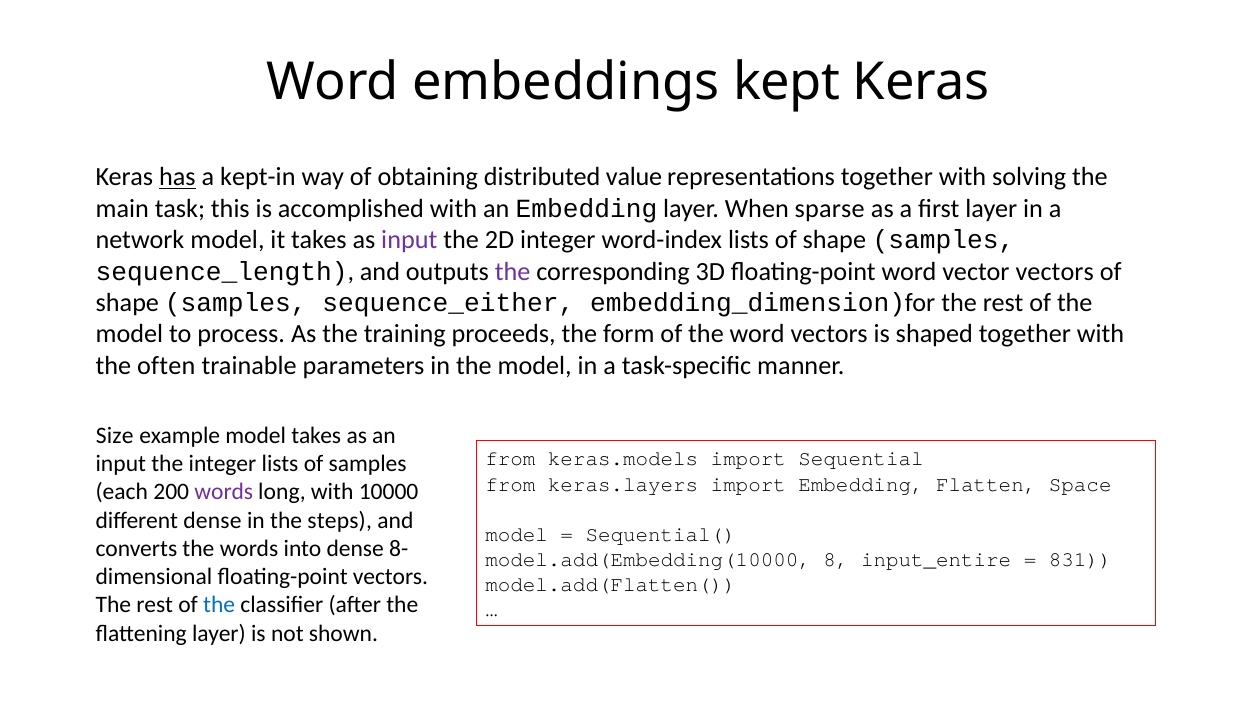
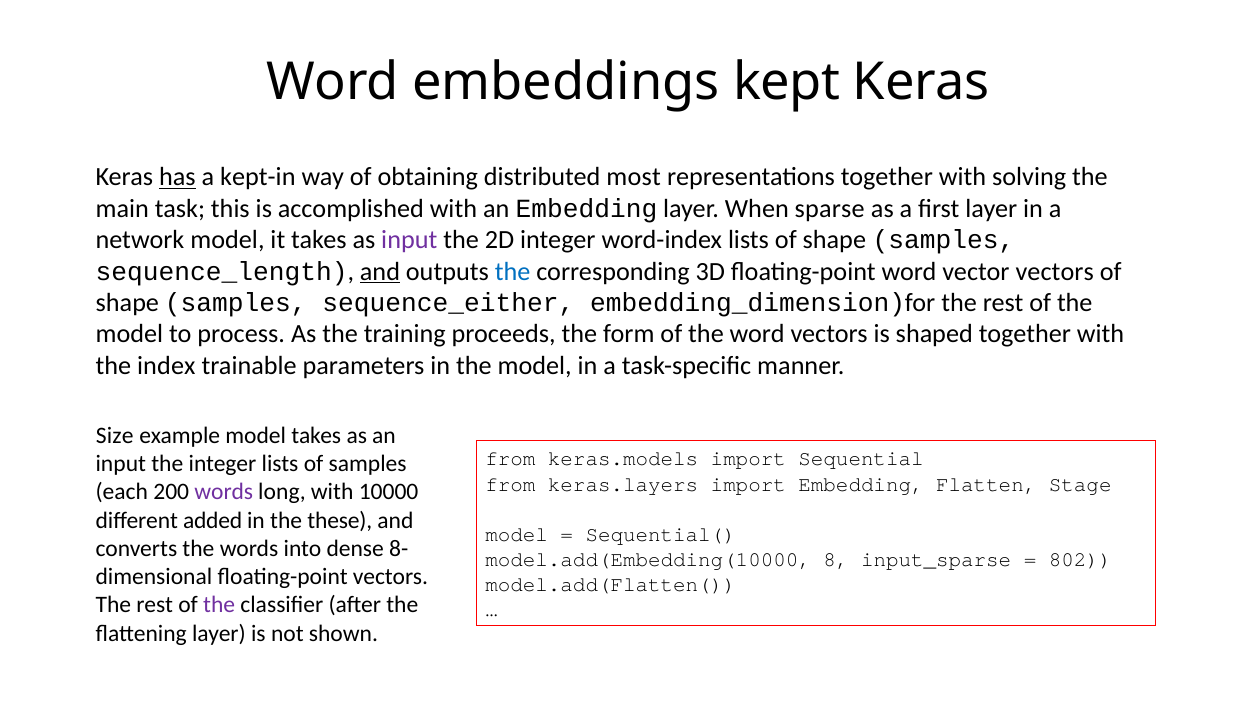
value: value -> most
and at (380, 271) underline: none -> present
the at (513, 271) colour: purple -> blue
often: often -> index
Space: Space -> Stage
different dense: dense -> added
steps: steps -> these
input_entire: input_entire -> input_sparse
831: 831 -> 802
the at (219, 605) colour: blue -> purple
